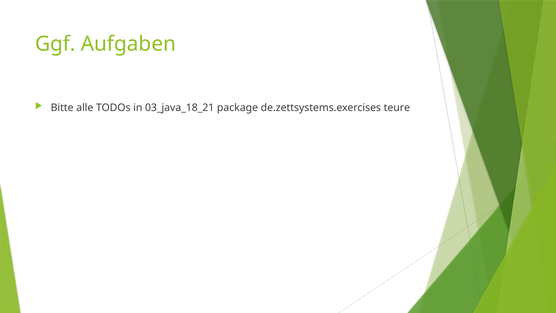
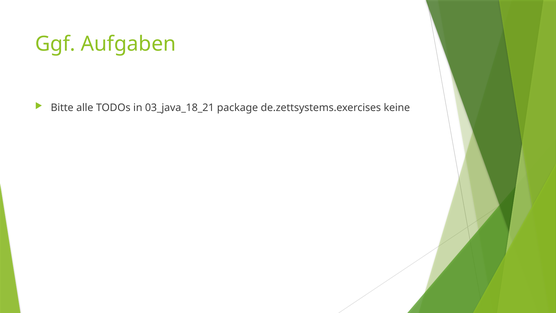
teure: teure -> keine
